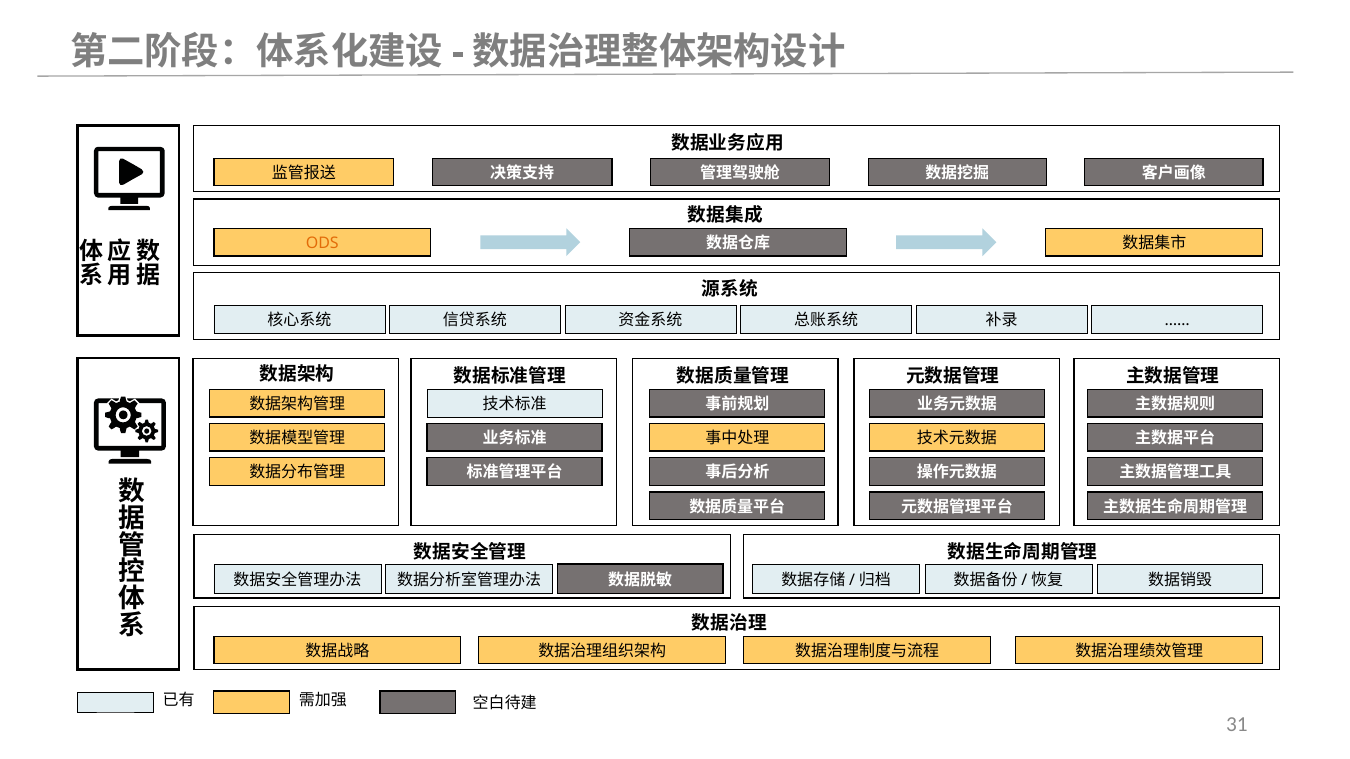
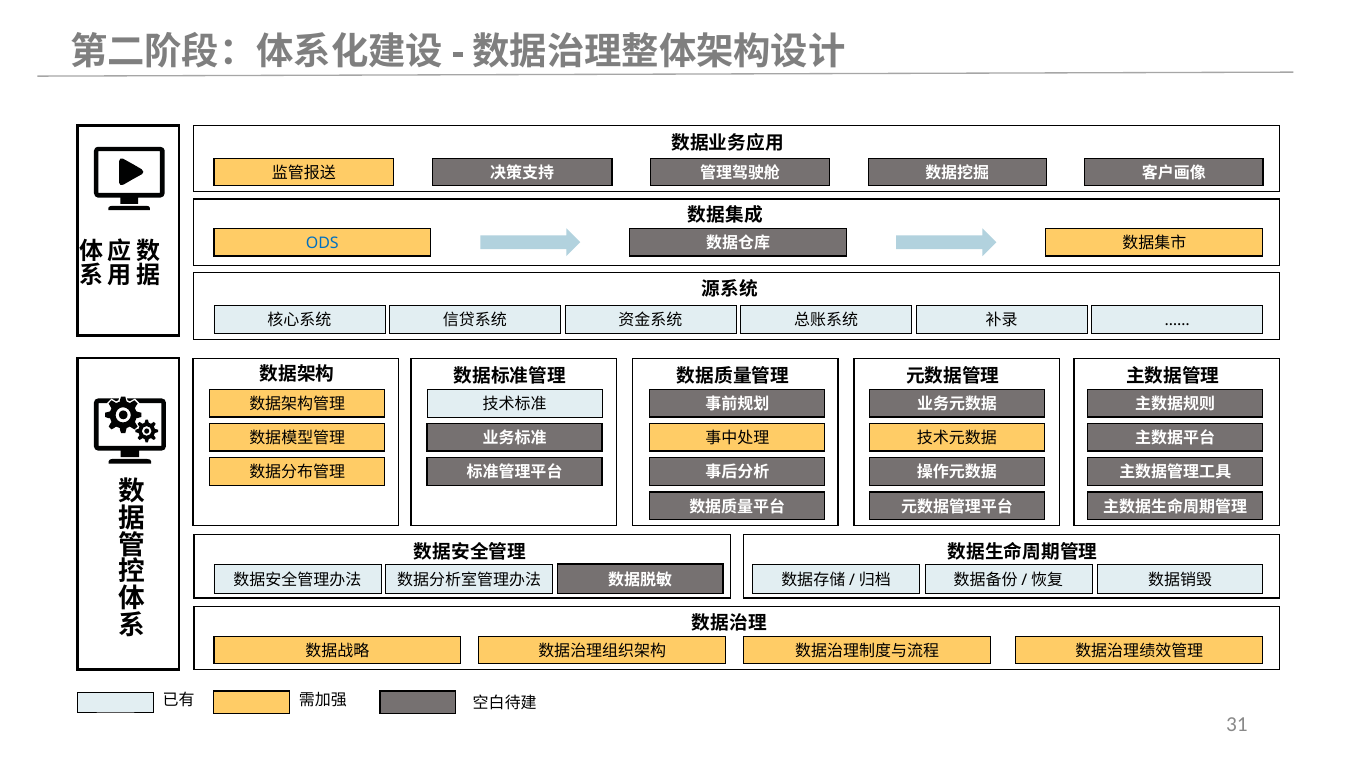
ODS colour: orange -> blue
